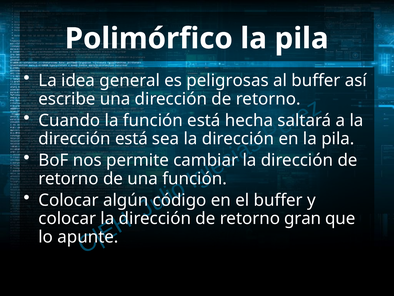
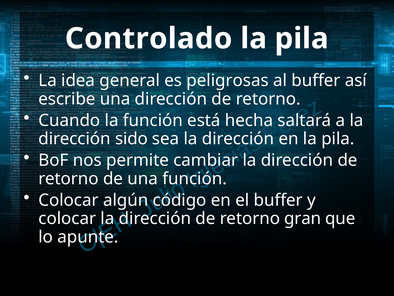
Polimórfico: Polimórfico -> Controlado
dirección está: está -> sido
